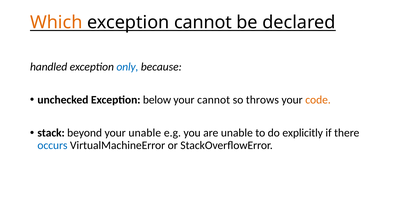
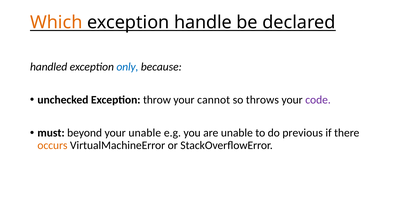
exception cannot: cannot -> handle
below: below -> throw
code colour: orange -> purple
stack: stack -> must
explicitly: explicitly -> previous
occurs colour: blue -> orange
